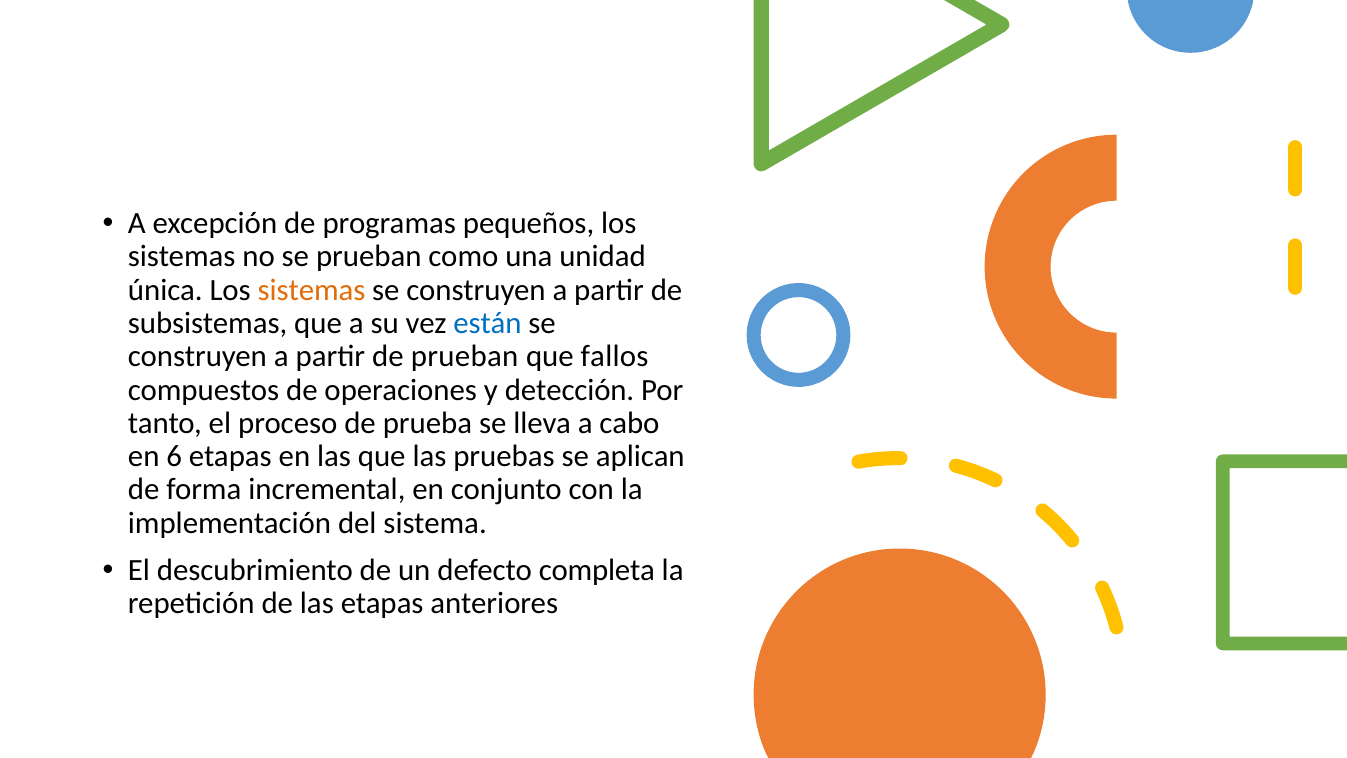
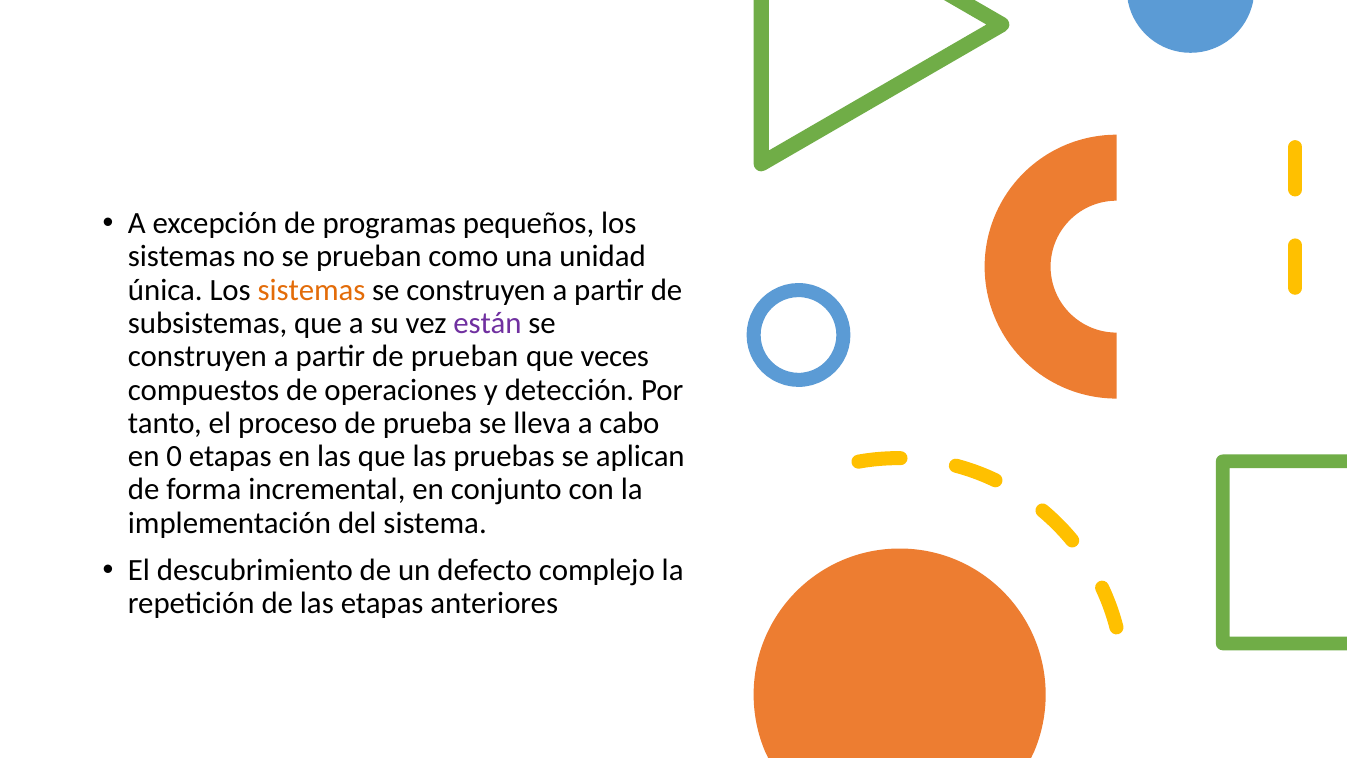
están colour: blue -> purple
fallos: fallos -> veces
6: 6 -> 0
completa: completa -> complejo
